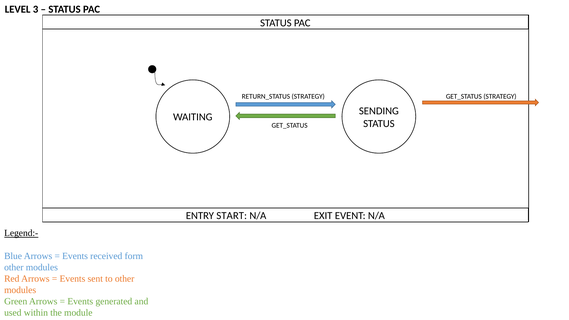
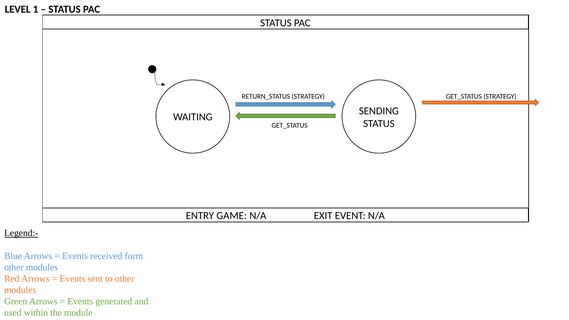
3: 3 -> 1
START: START -> GAME
